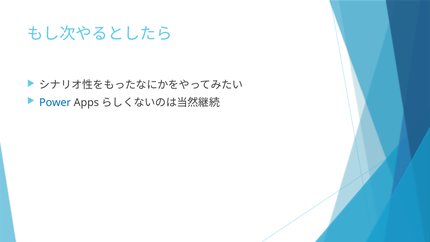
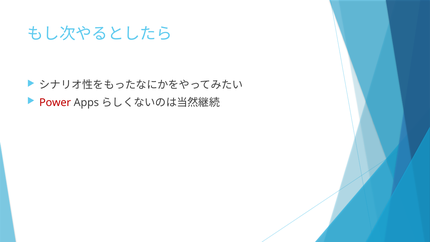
Power colour: blue -> red
